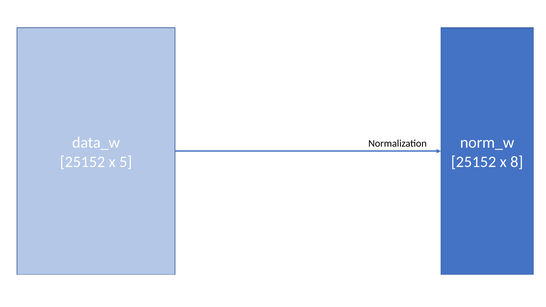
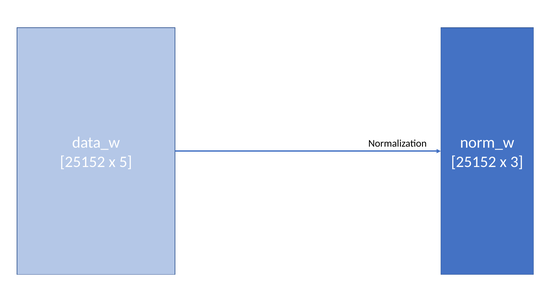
8: 8 -> 3
